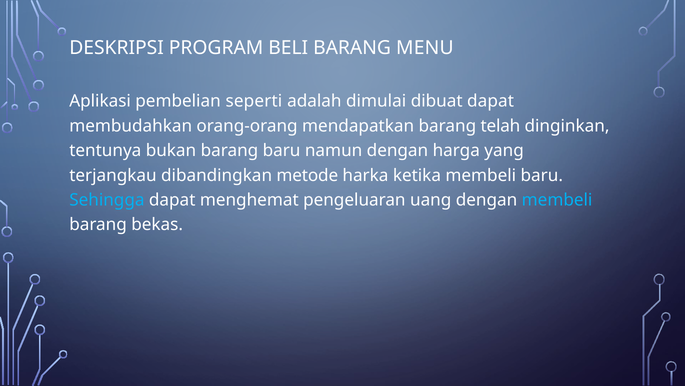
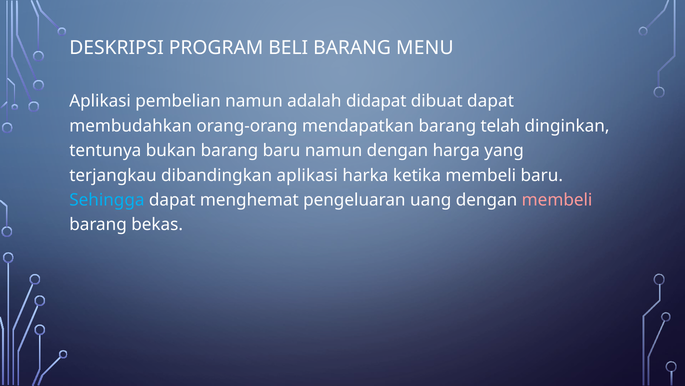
pembelian seperti: seperti -> namun
dimulai: dimulai -> didapat
dibandingkan metode: metode -> aplikasi
membeli at (557, 200) colour: light blue -> pink
